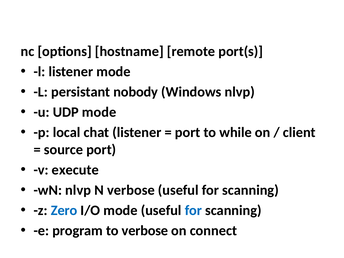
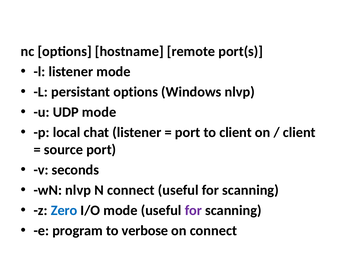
persistant nobody: nobody -> options
to while: while -> client
execute: execute -> seconds
N verbose: verbose -> connect
for at (193, 210) colour: blue -> purple
